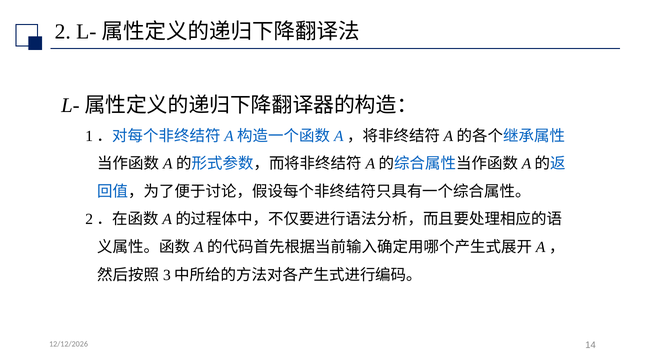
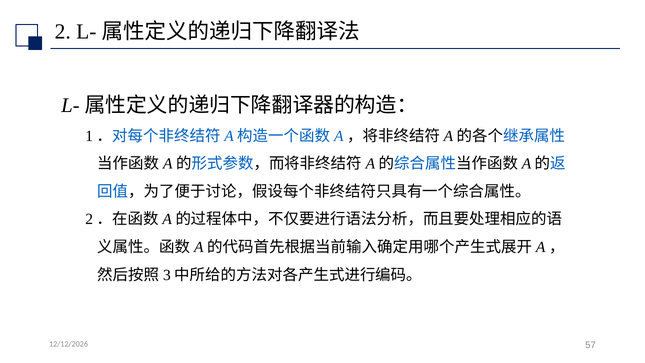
14: 14 -> 57
